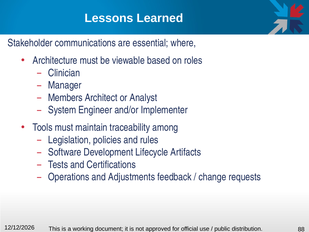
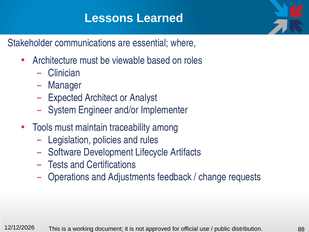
Members: Members -> Expected
